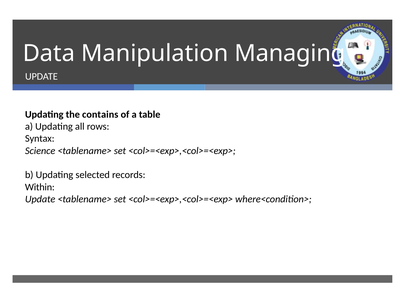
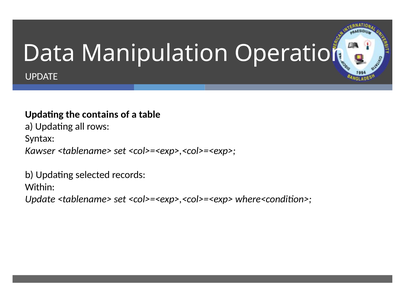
Managing: Managing -> Operation
Science: Science -> Kawser
